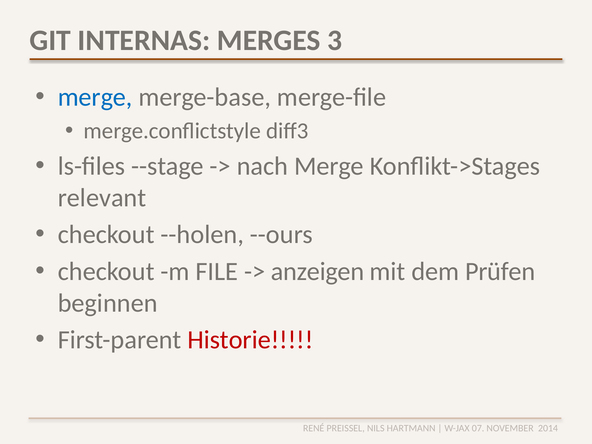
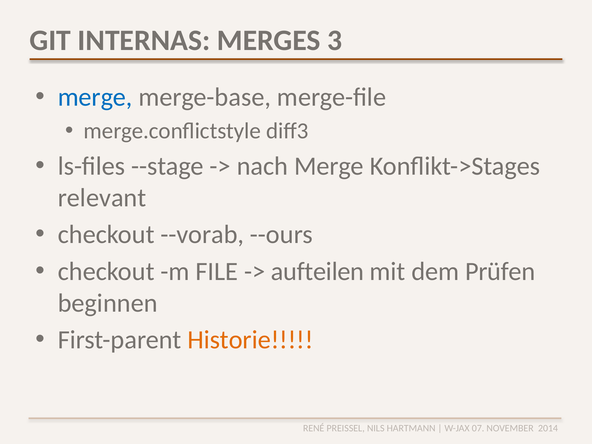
--holen: --holen -> --vorab
anzeigen: anzeigen -> aufteilen
Historie colour: red -> orange
